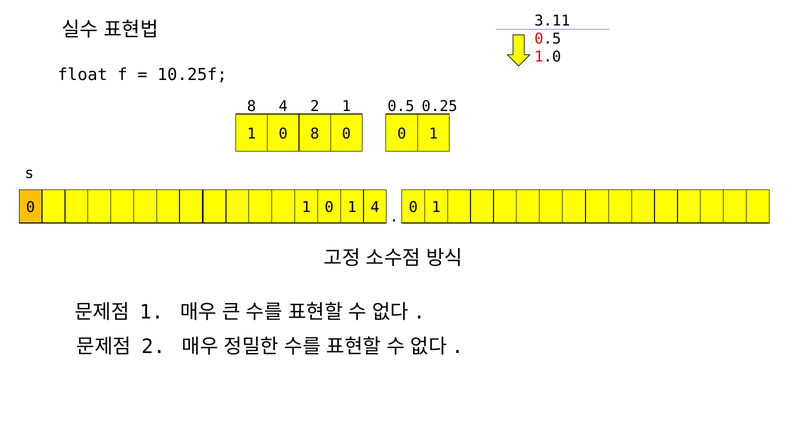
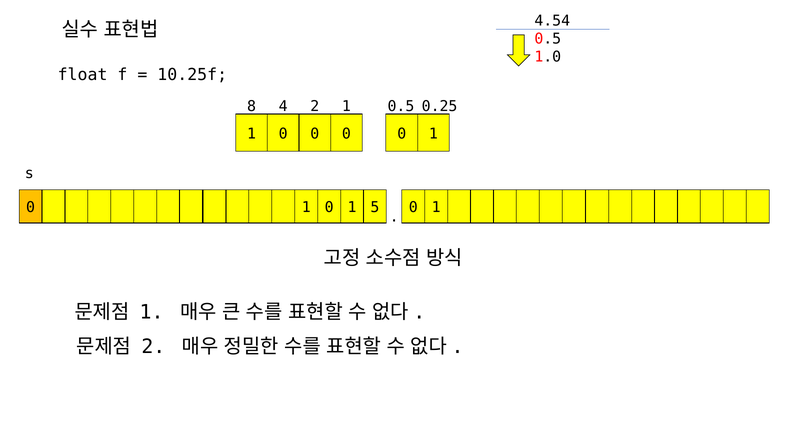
3.11: 3.11 -> 4.54
1 0 8: 8 -> 0
1 4: 4 -> 5
